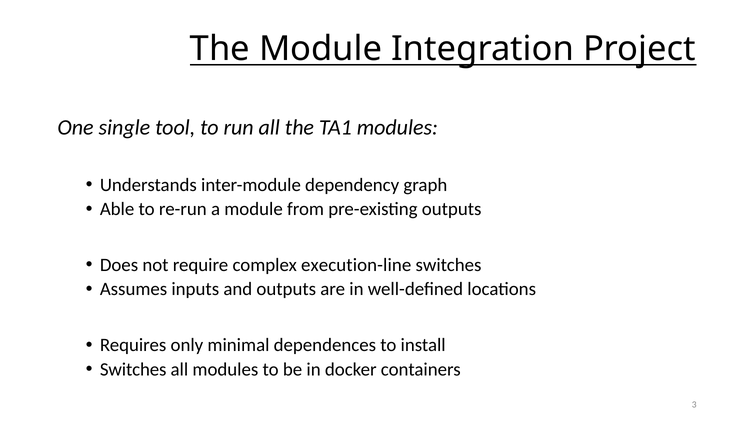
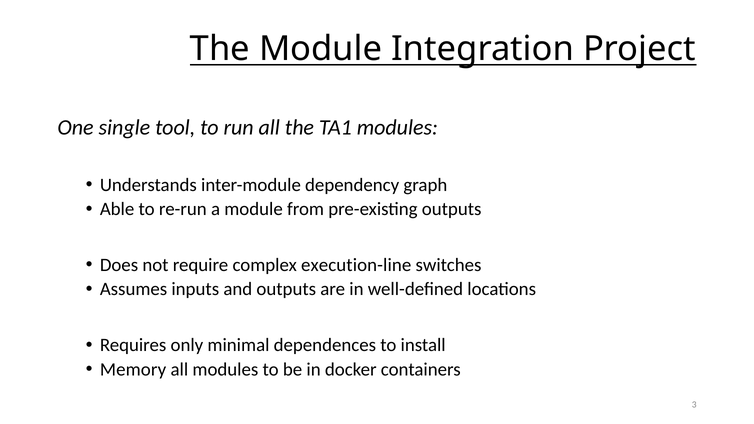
Switches at (133, 369): Switches -> Memory
